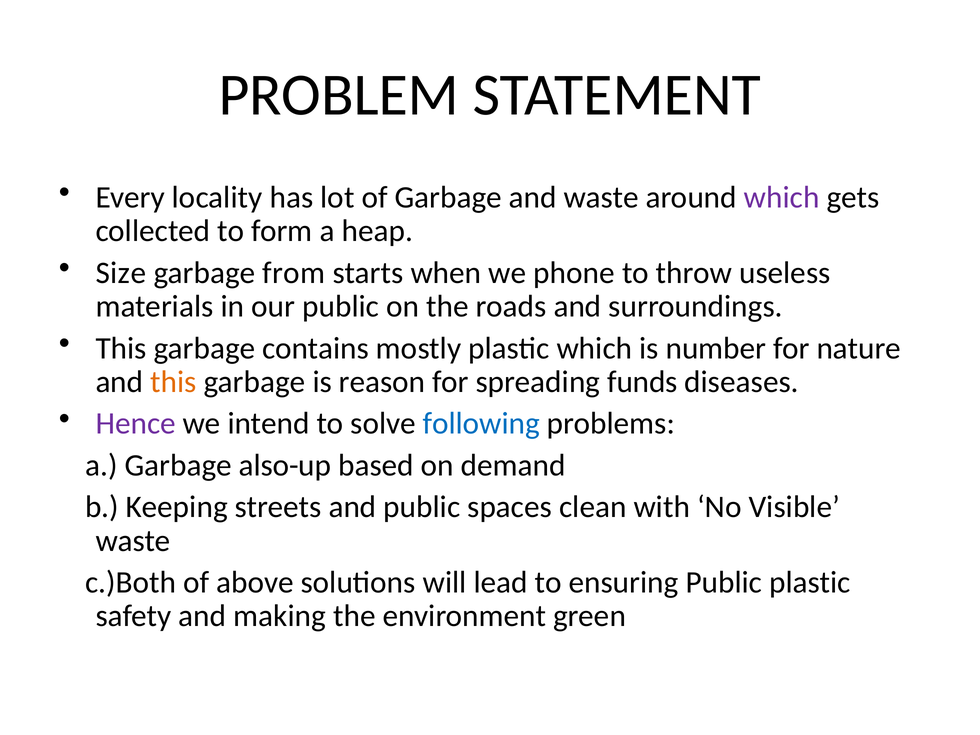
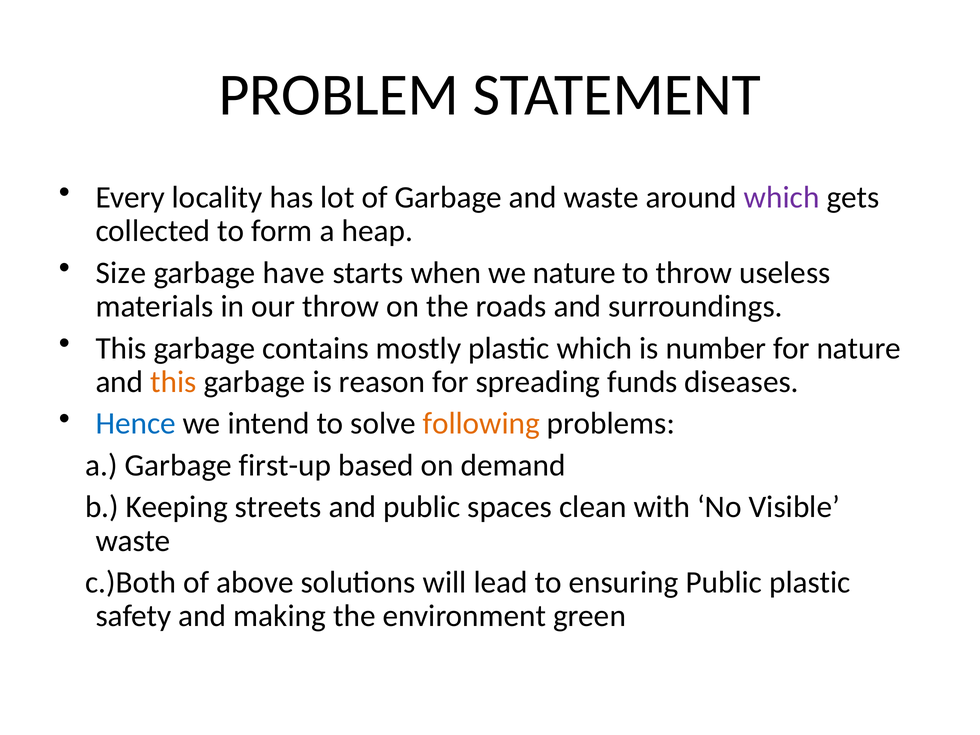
from: from -> have
we phone: phone -> nature
our public: public -> throw
Hence colour: purple -> blue
following colour: blue -> orange
also-up: also-up -> first-up
